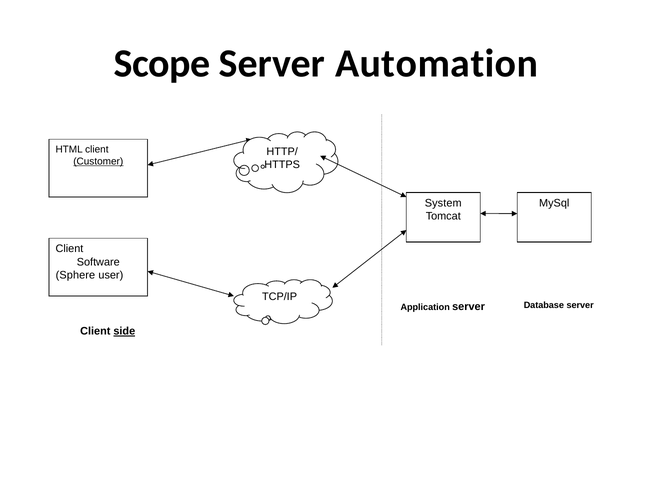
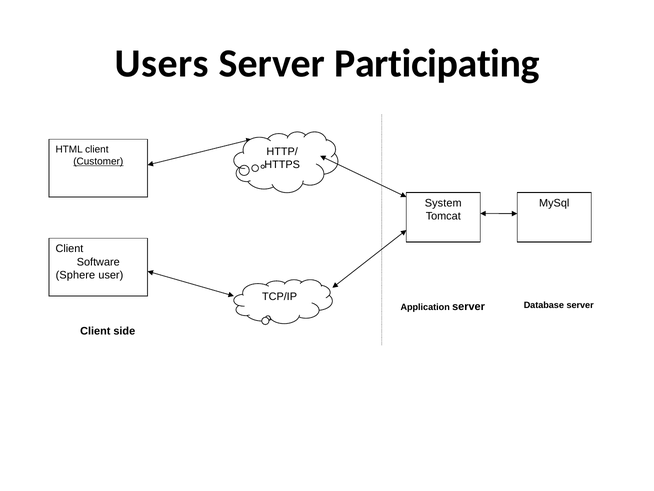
Scope: Scope -> Users
Automation: Automation -> Participating
side underline: present -> none
